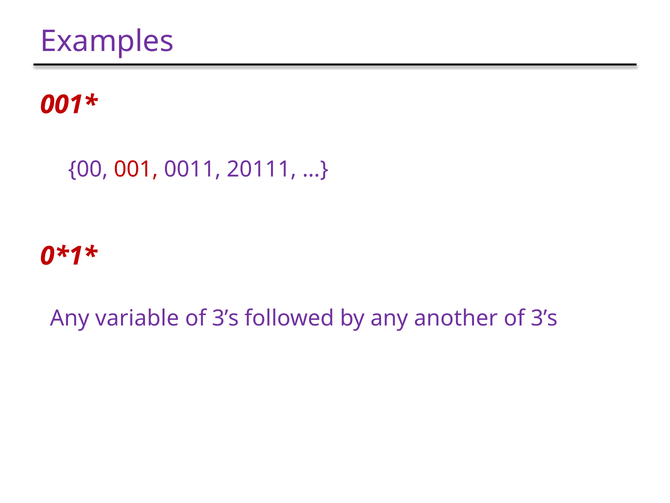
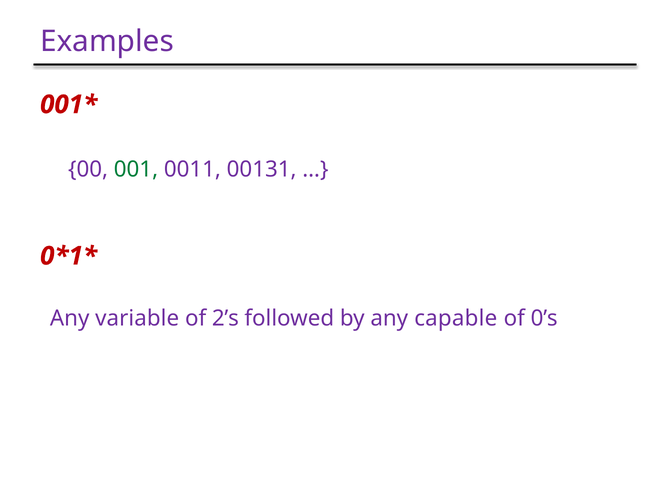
001 colour: red -> green
20111: 20111 -> 00131
3’s at (225, 318): 3’s -> 2’s
another: another -> capable
3’s at (544, 318): 3’s -> 0’s
